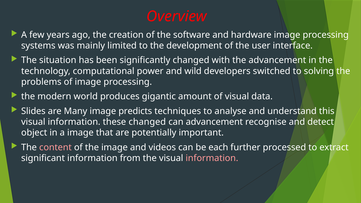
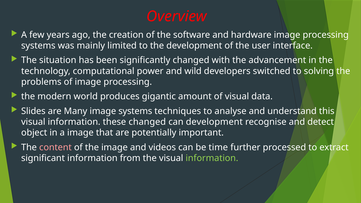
image predicts: predicts -> systems
can advancement: advancement -> development
each: each -> time
information at (212, 158) colour: pink -> light green
